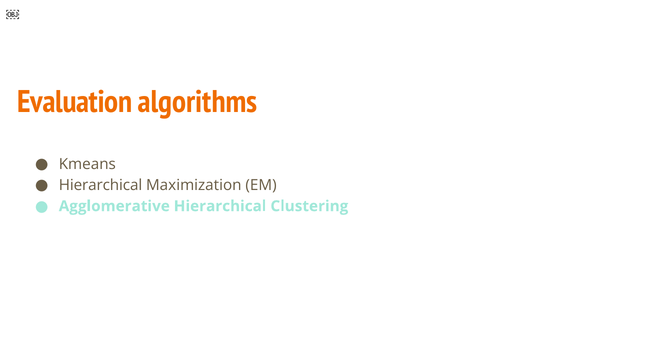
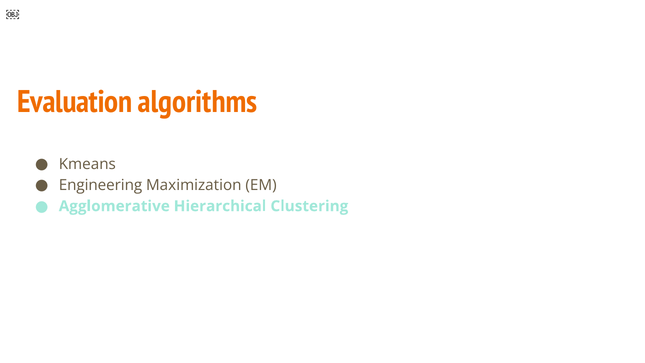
Hierarchical at (101, 185): Hierarchical -> Engineering
